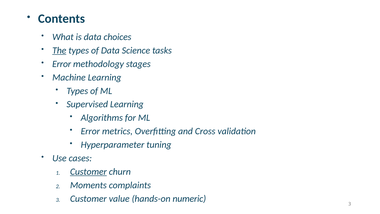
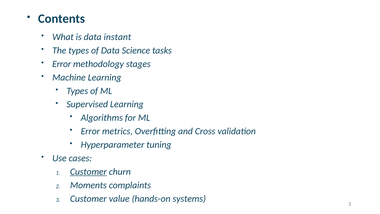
choices: choices -> instant
The underline: present -> none
numeric: numeric -> systems
